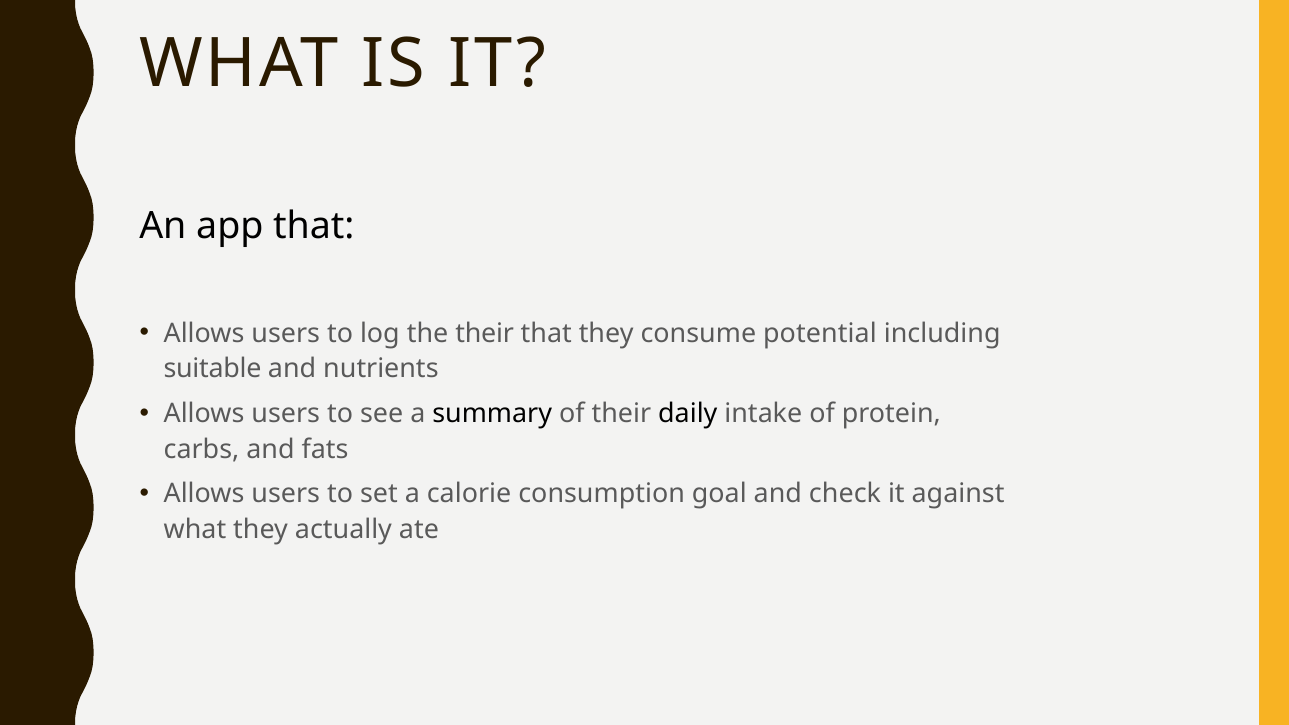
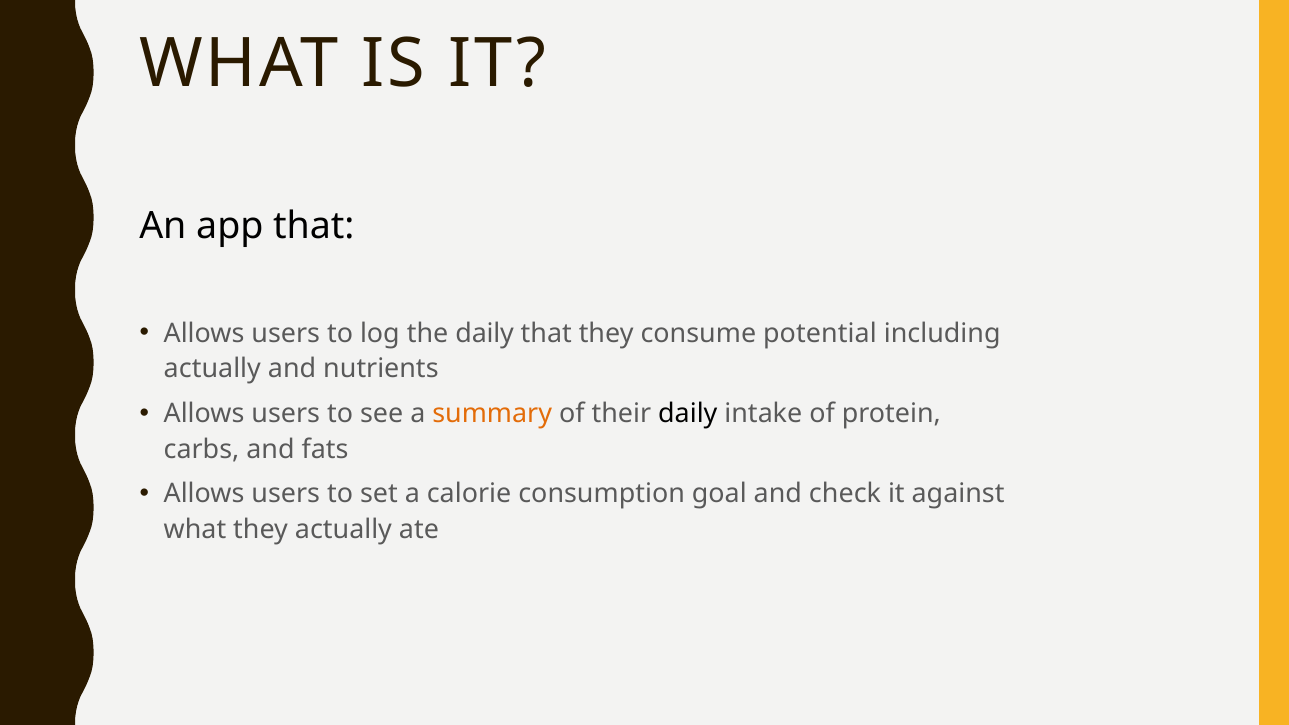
the their: their -> daily
suitable at (212, 369): suitable -> actually
summary colour: black -> orange
